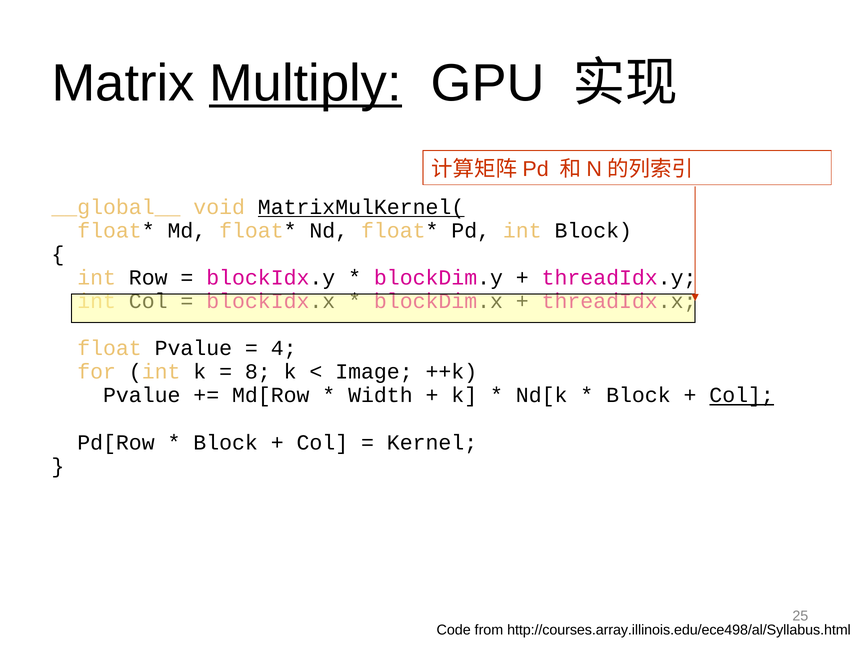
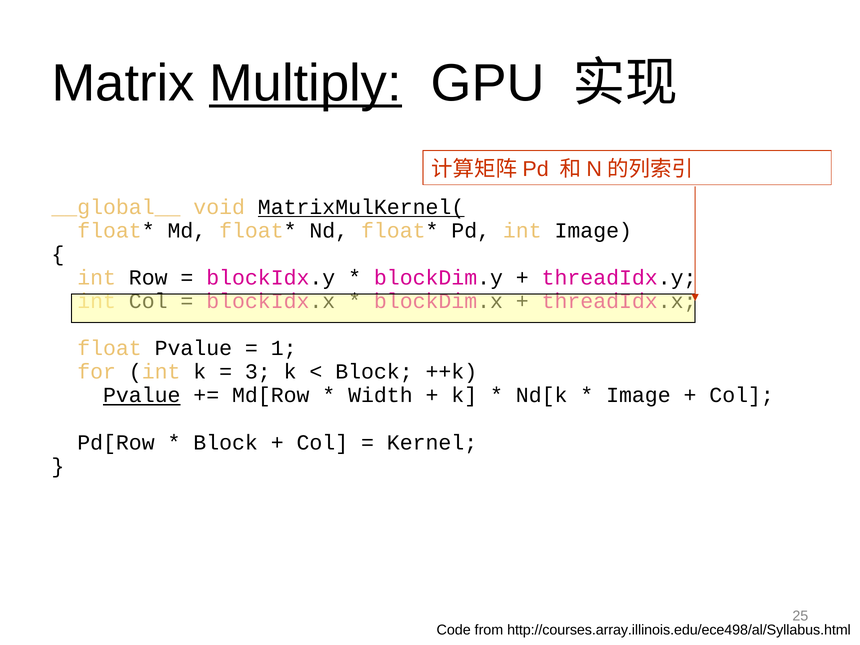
int Block: Block -> Image
4: 4 -> 1
8: 8 -> 3
Image at (374, 372): Image -> Block
Pvalue at (142, 395) underline: none -> present
Block at (638, 395): Block -> Image
Col at (742, 395) underline: present -> none
